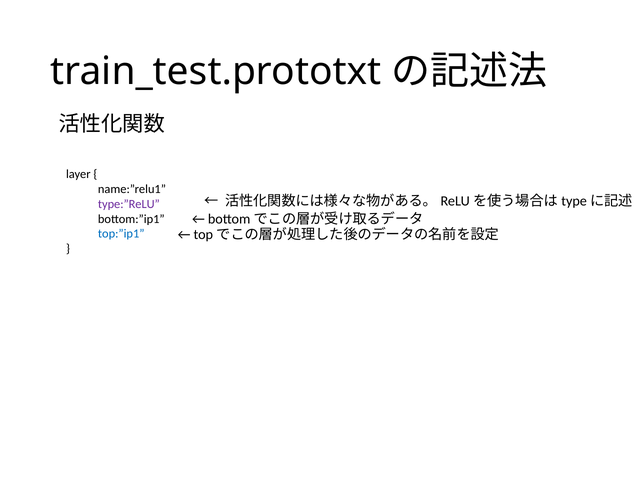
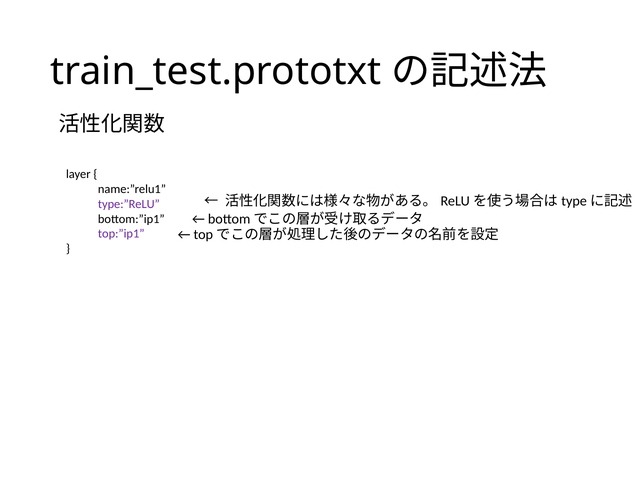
top:”ip1 colour: blue -> purple
